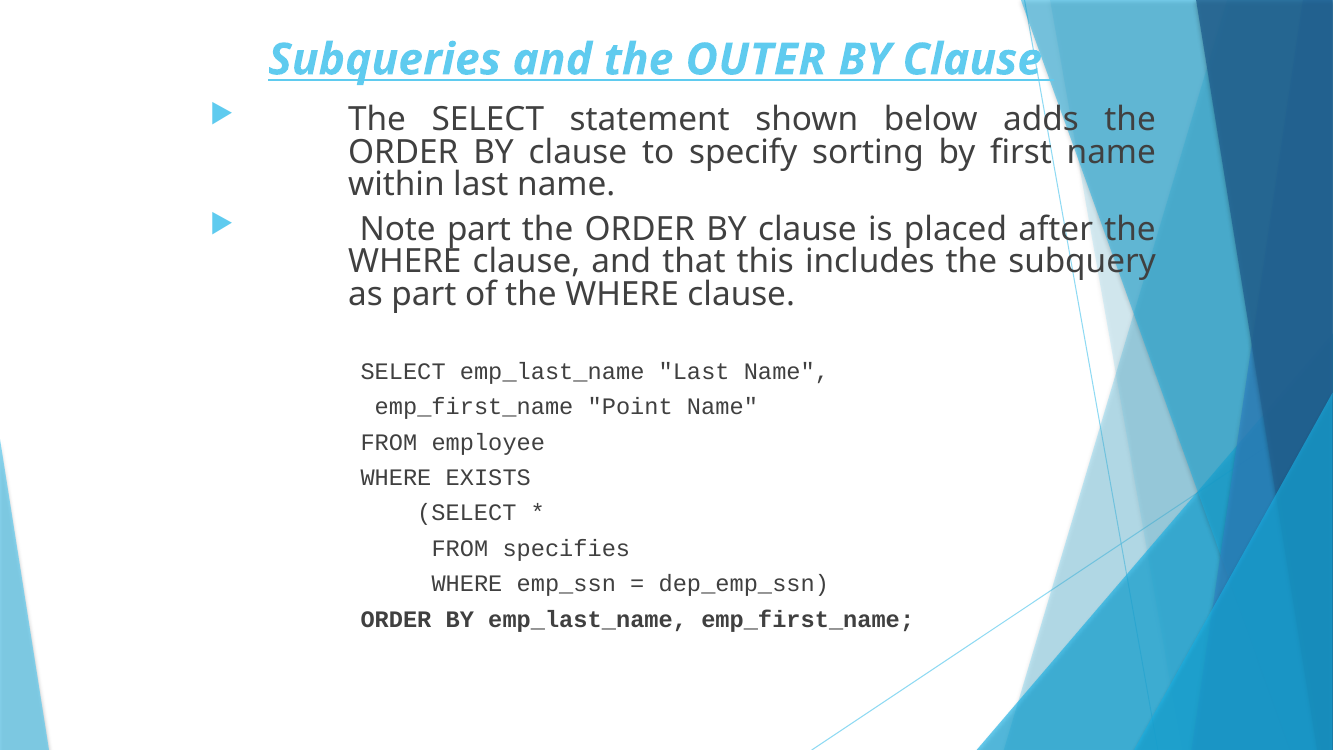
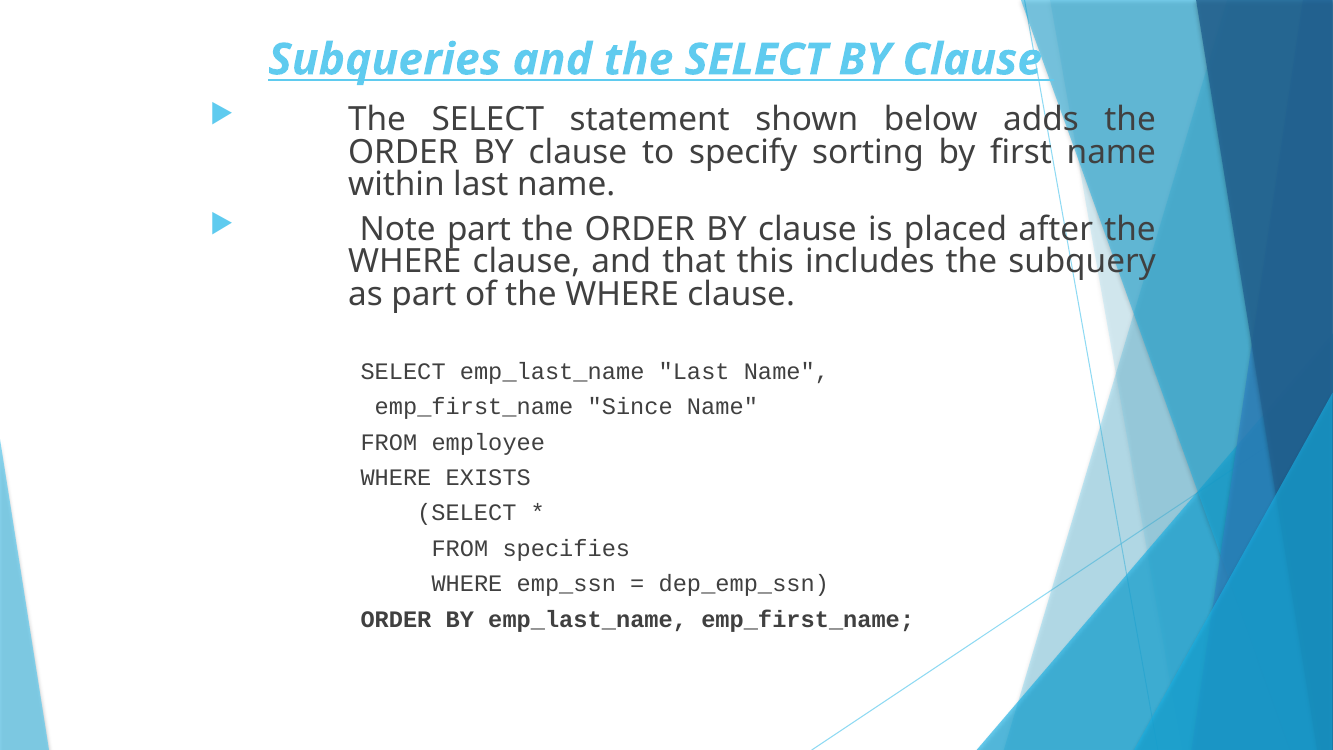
and the OUTER: OUTER -> SELECT
Point: Point -> Since
